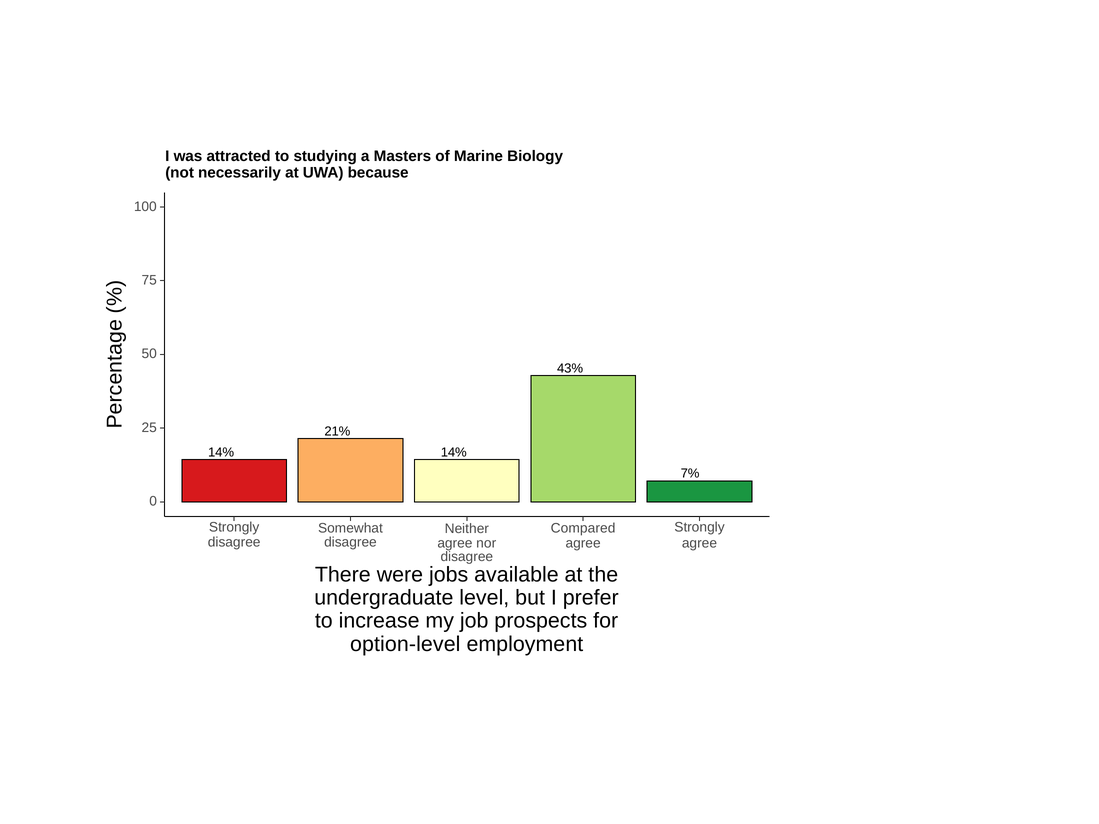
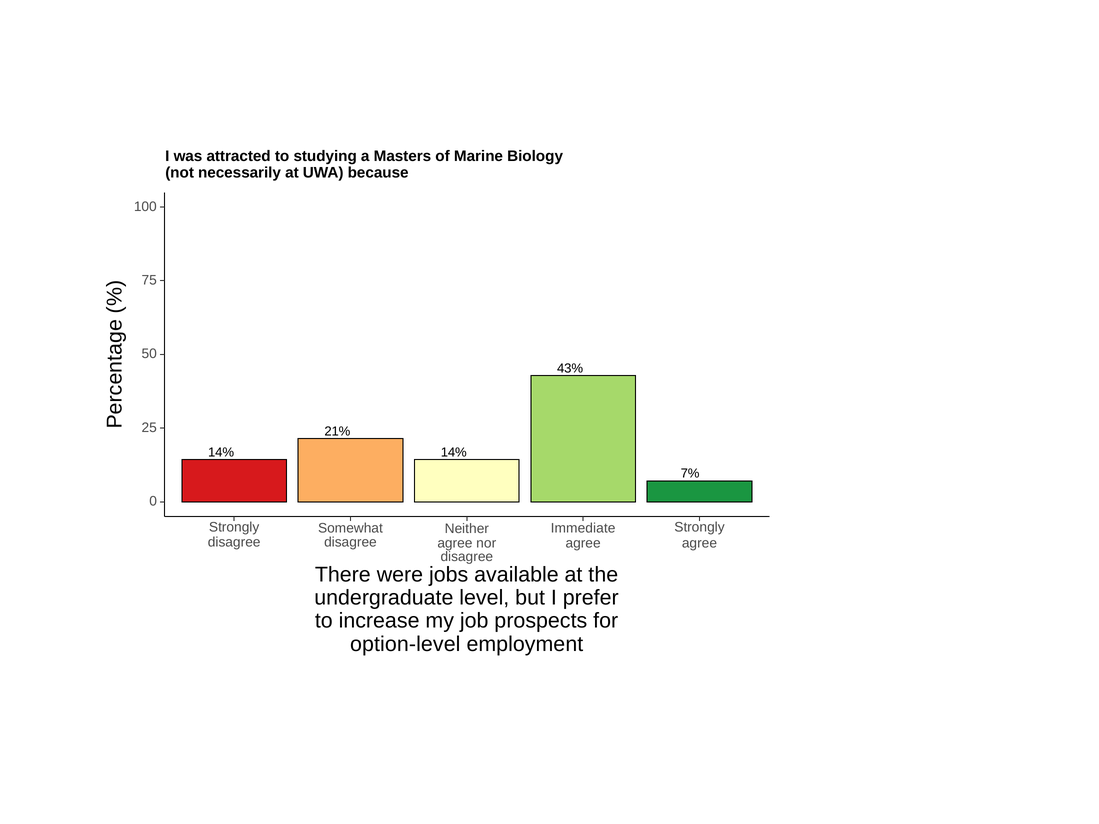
Compared: Compared -> Immediate
